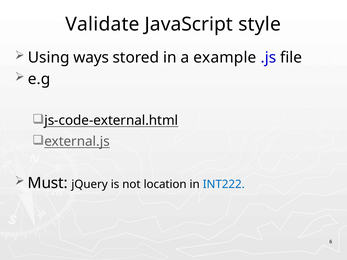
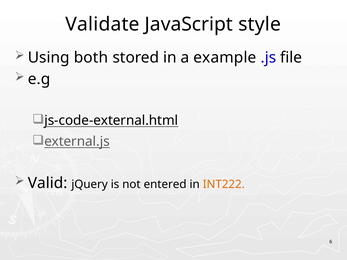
ways: ways -> both
Must: Must -> Valid
location: location -> entered
INT222 colour: blue -> orange
